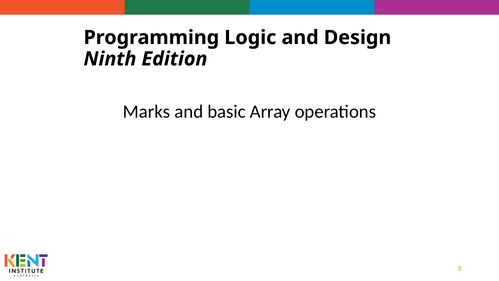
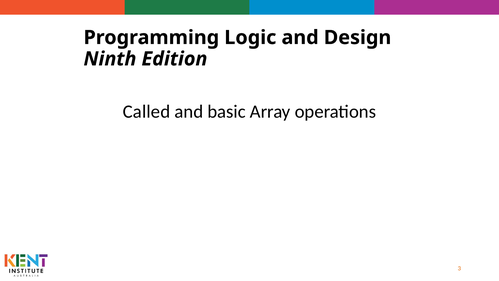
Marks: Marks -> Called
